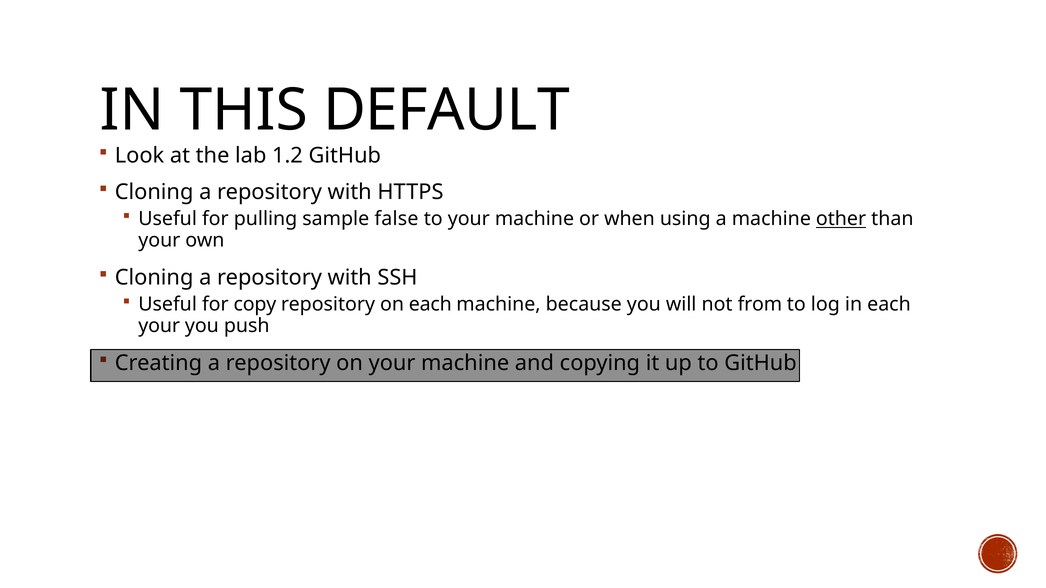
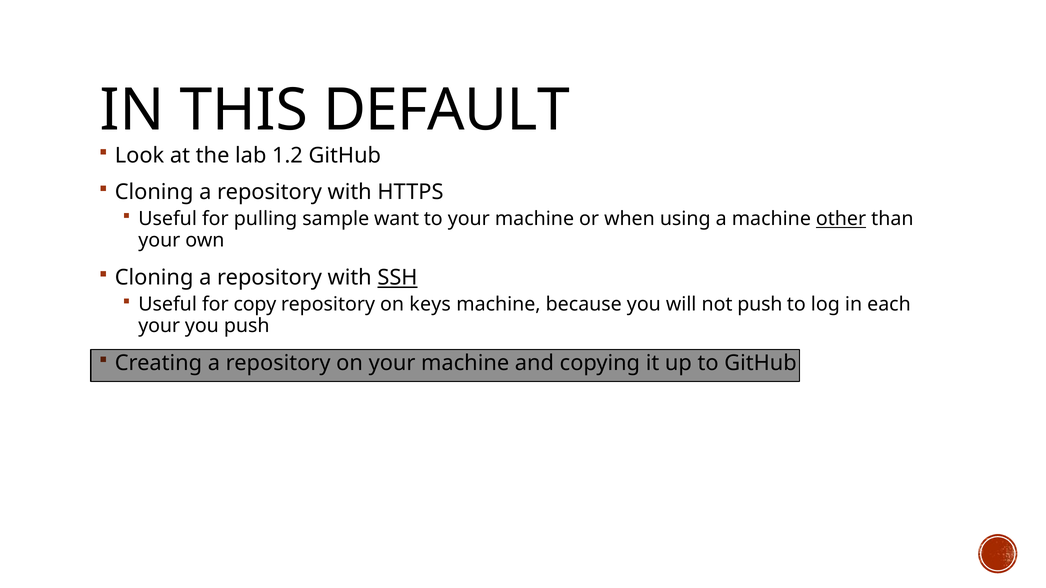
false: false -> want
SSH underline: none -> present
on each: each -> keys
not from: from -> push
